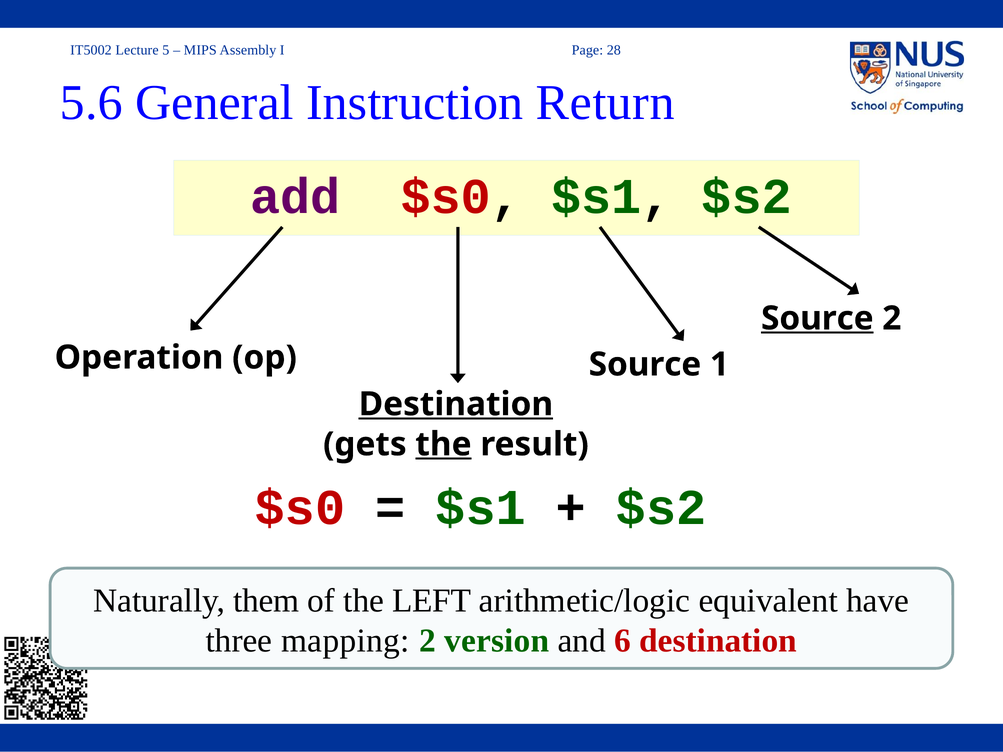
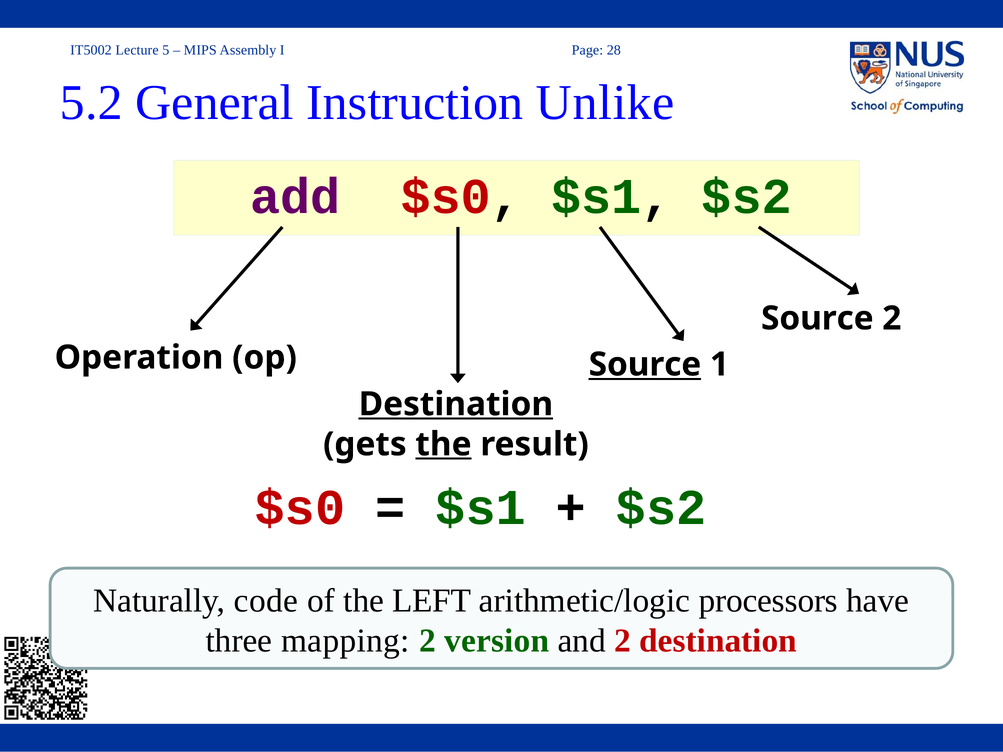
5.6: 5.6 -> 5.2
Return: Return -> Unlike
Source at (817, 318) underline: present -> none
Source at (645, 365) underline: none -> present
them: them -> code
equivalent: equivalent -> processors
and 6: 6 -> 2
